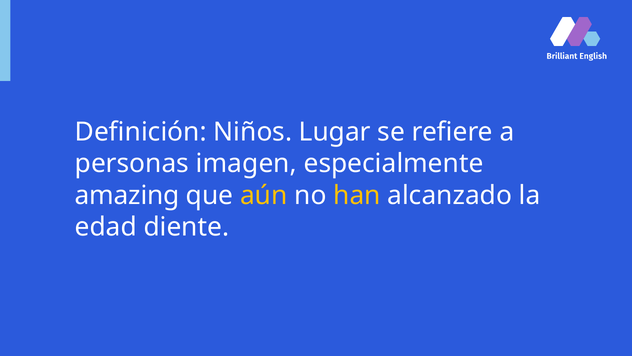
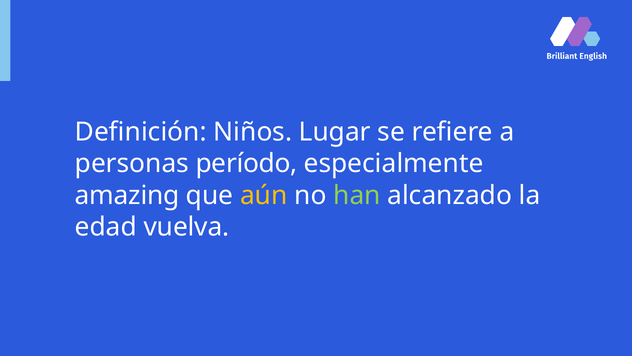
imagen: imagen -> período
han colour: yellow -> light green
diente: diente -> vuelva
